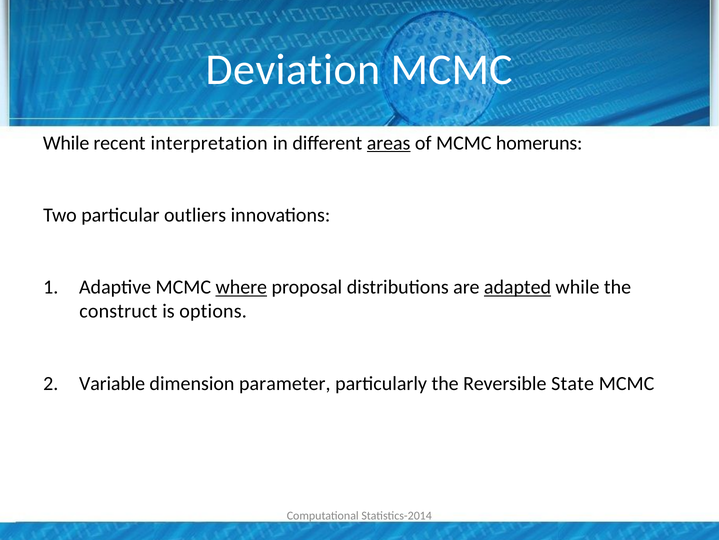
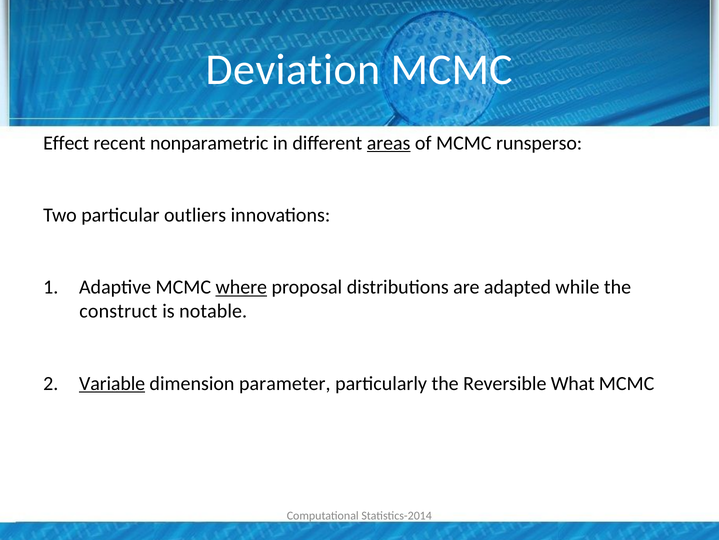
While at (66, 143): While -> Effect
interpretation: interpretation -> nonparametric
homeruns: homeruns -> runsperso
adapted underline: present -> none
options: options -> notable
Variable underline: none -> present
State: State -> What
